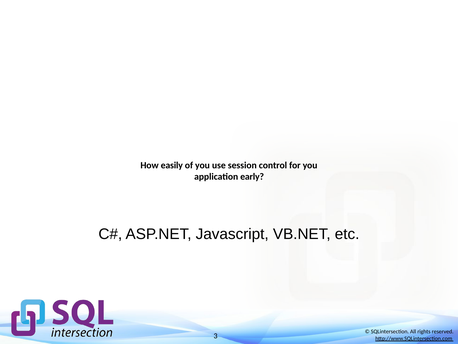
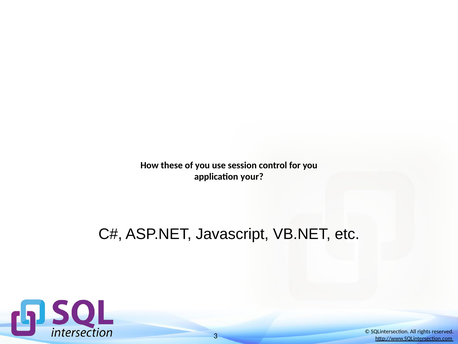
easily: easily -> these
early: early -> your
